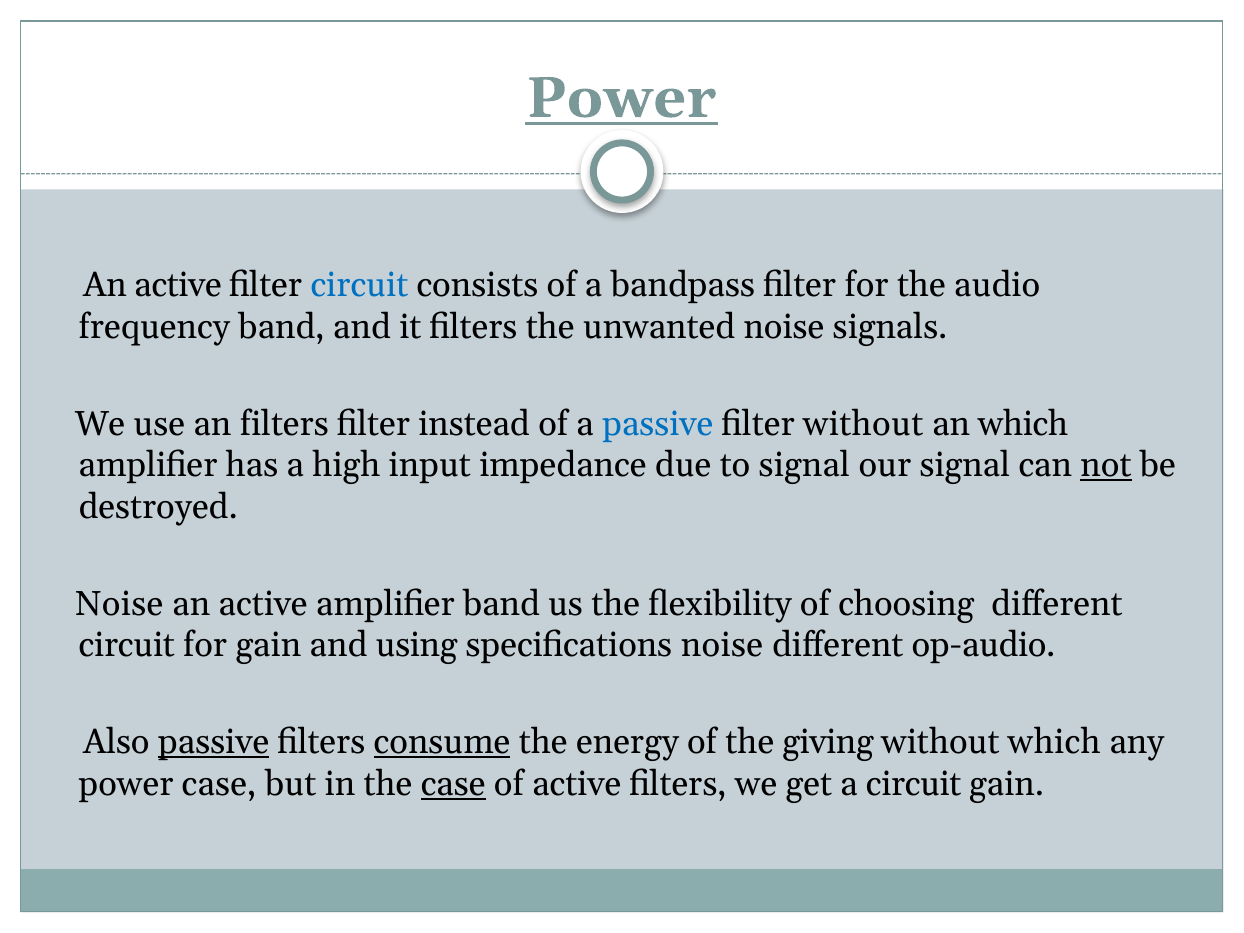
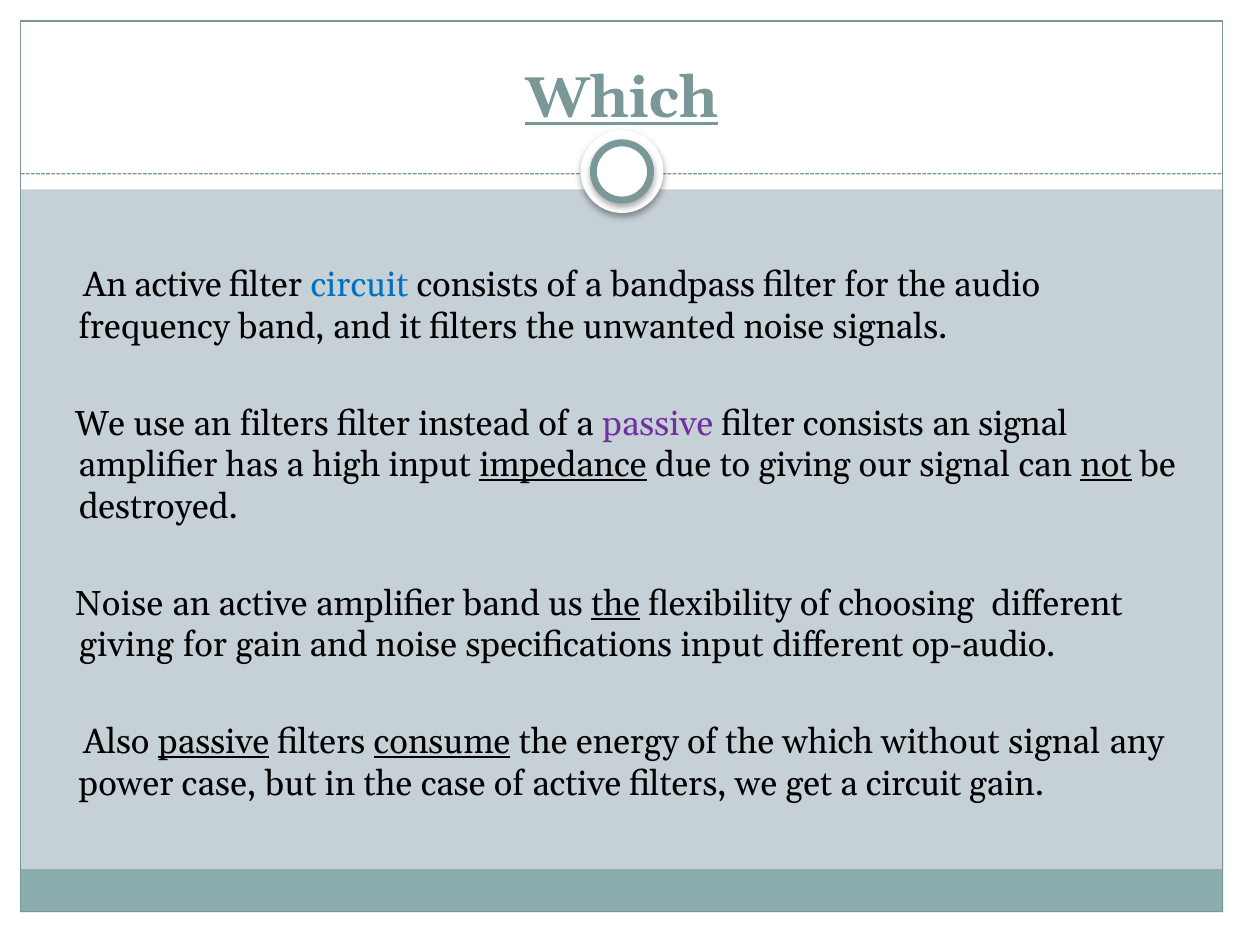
Power at (621, 98): Power -> Which
passive at (658, 424) colour: blue -> purple
filter without: without -> consists
an which: which -> signal
impedance underline: none -> present
to signal: signal -> giving
the at (616, 604) underline: none -> present
circuit at (127, 645): circuit -> giving
and using: using -> noise
specifications noise: noise -> input
the giving: giving -> which
without which: which -> signal
case at (453, 784) underline: present -> none
